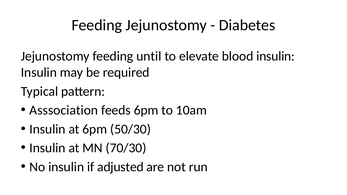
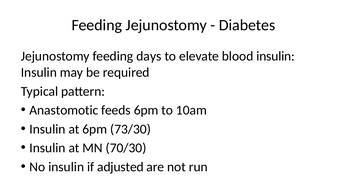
until: until -> days
Asssociation: Asssociation -> Anastomotic
50/30: 50/30 -> 73/30
